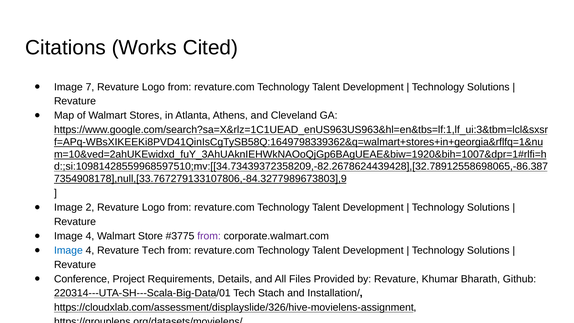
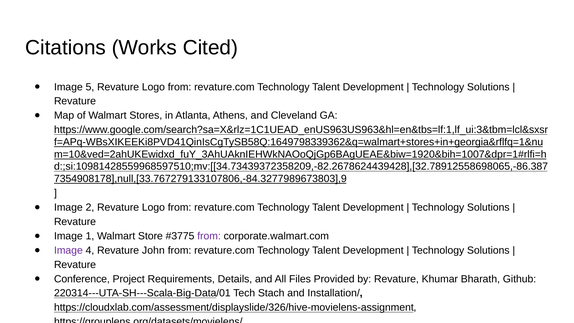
7: 7 -> 5
4 at (90, 236): 4 -> 1
Image at (68, 250) colour: blue -> purple
Revature Tech: Tech -> John
